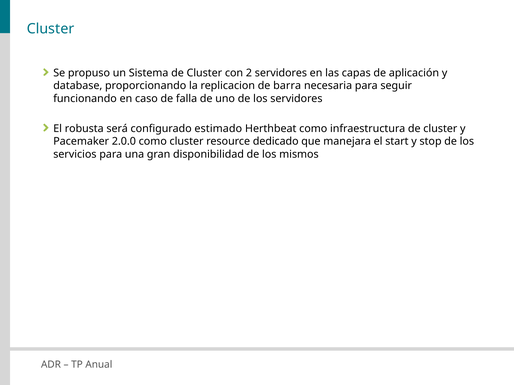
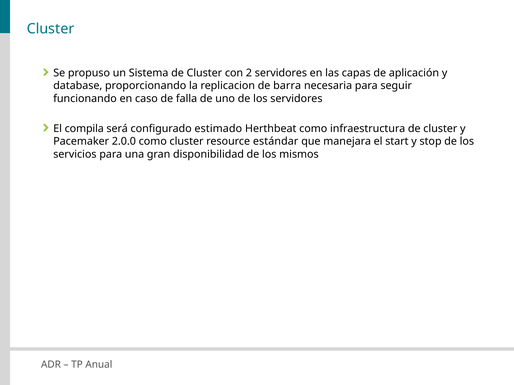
robusta: robusta -> compila
dedicado: dedicado -> estándar
